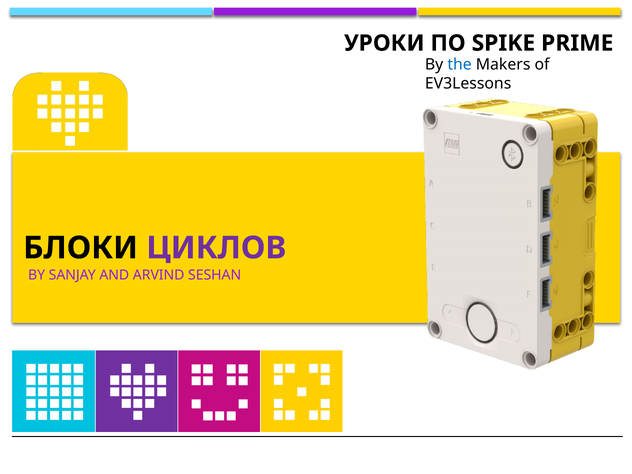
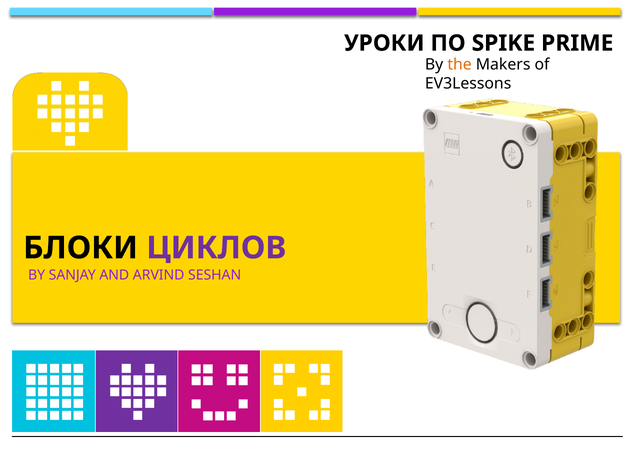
the colour: blue -> orange
